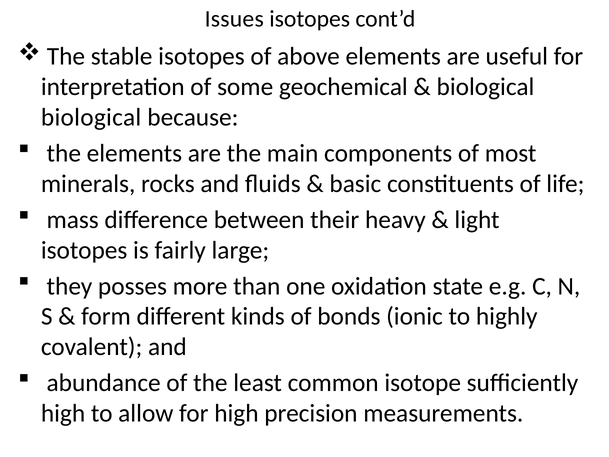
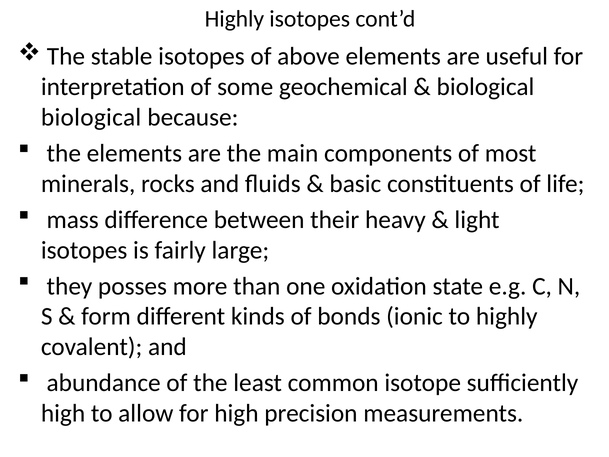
Issues at (234, 19): Issues -> Highly
